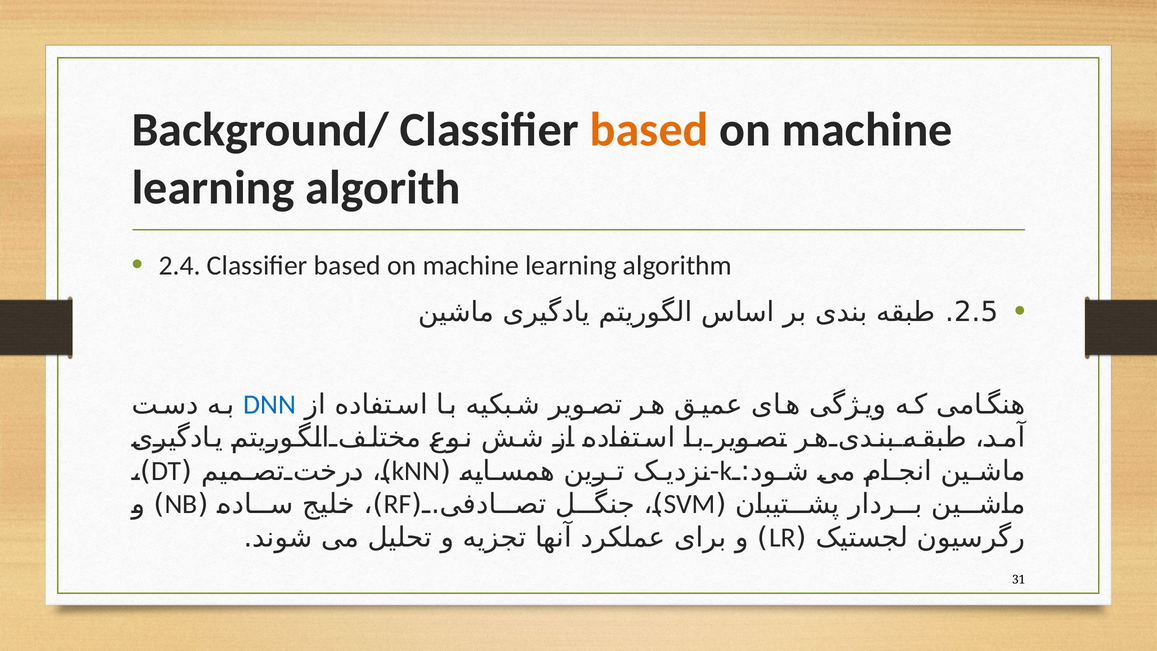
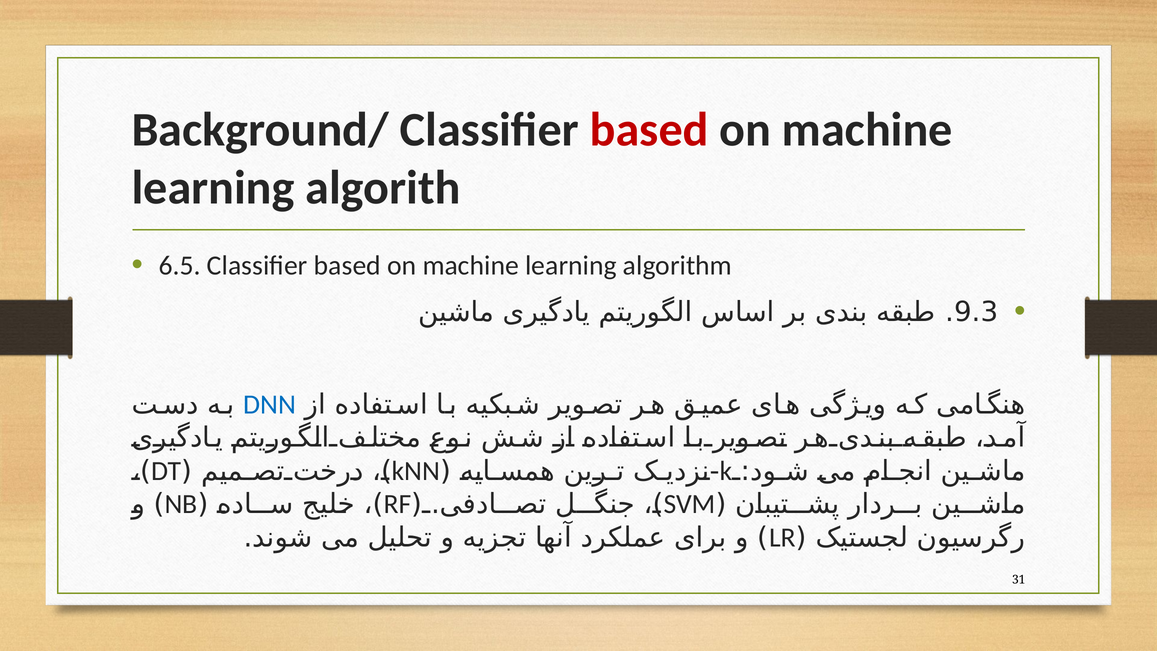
based at (649, 130) colour: orange -> red
2.4: 2.4 -> 6.5
2.5: 2.5 -> 9.3
